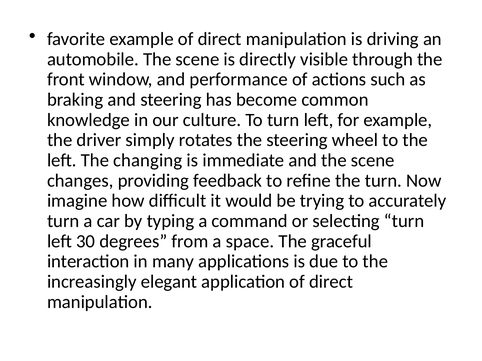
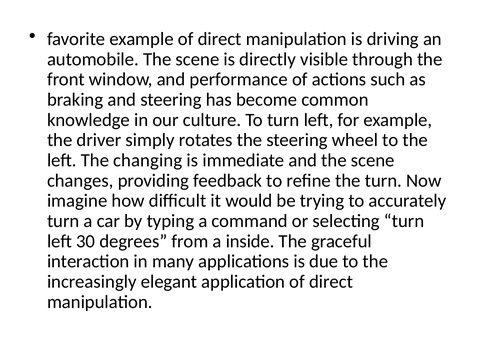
space: space -> inside
